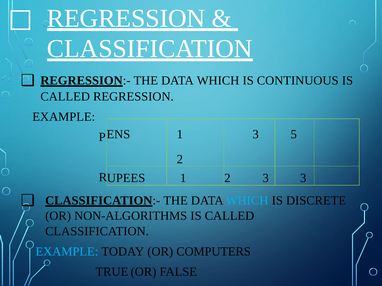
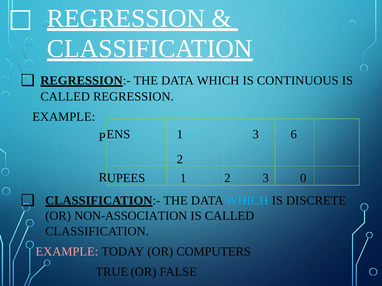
5: 5 -> 6
3 3: 3 -> 0
NON-ALGORITHMS: NON-ALGORITHMS -> NON-ASSOCIATION
EXAMPLE at (67, 252) colour: light blue -> pink
